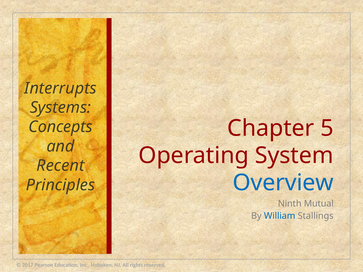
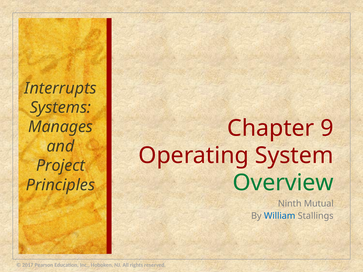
5: 5 -> 9
Concepts: Concepts -> Manages
Recent: Recent -> Project
Overview colour: blue -> green
